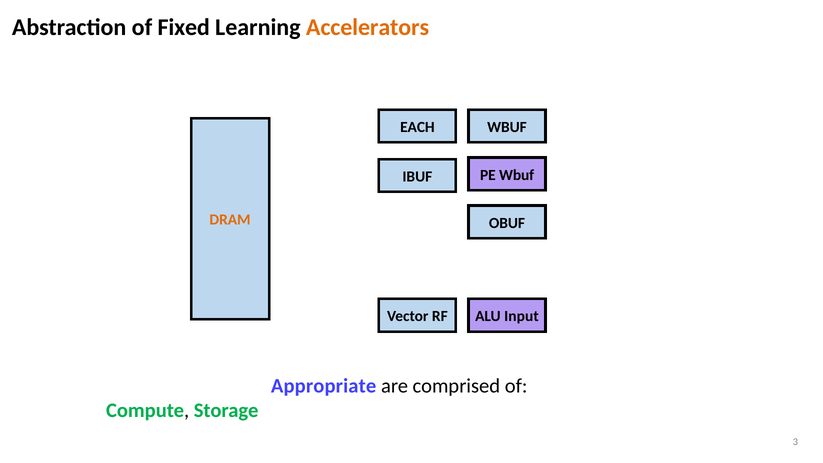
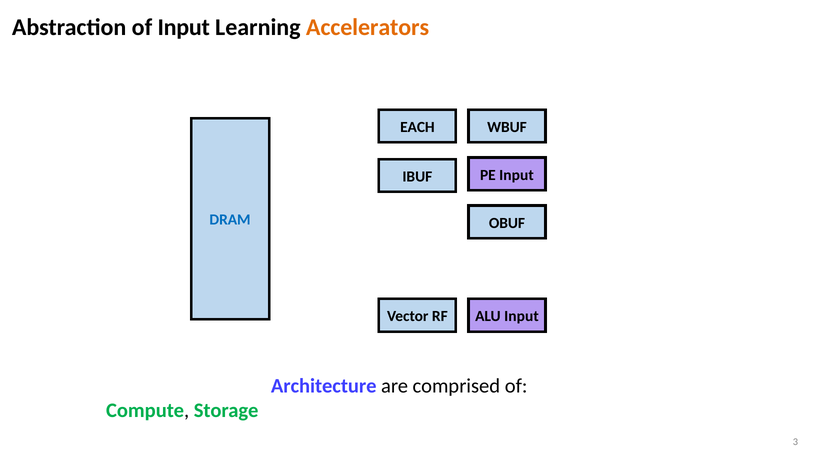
of Fixed: Fixed -> Input
PE Wbuf: Wbuf -> Input
DRAM colour: orange -> blue
Appropriate: Appropriate -> Architecture
